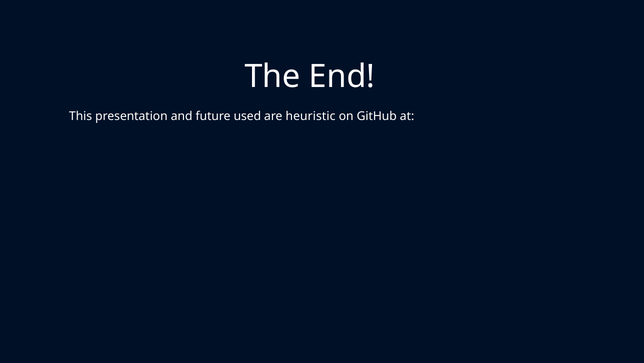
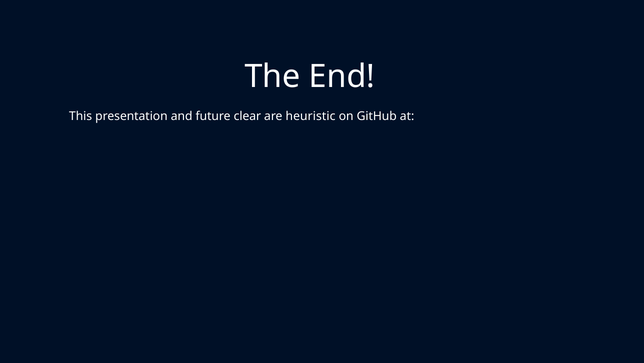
used: used -> clear
